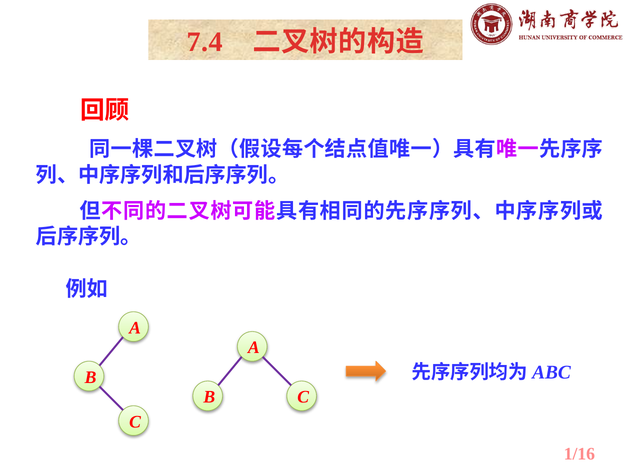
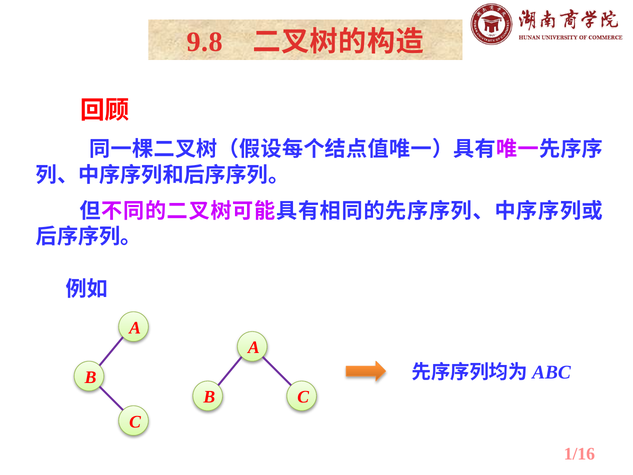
7.4: 7.4 -> 9.8
